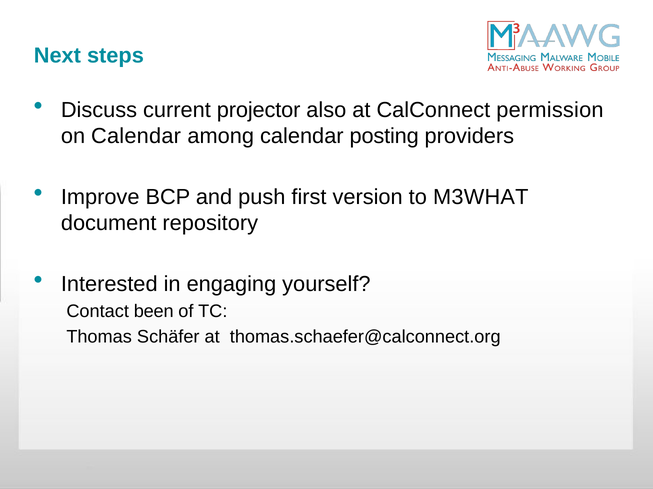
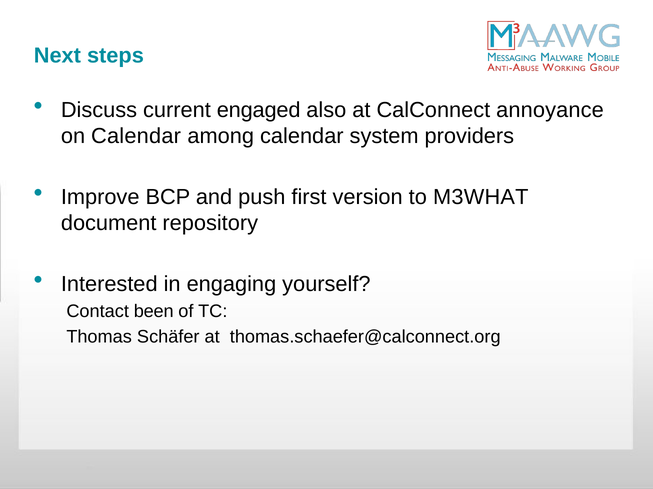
projector: projector -> engaged
permission: permission -> annoyance
posting: posting -> system
